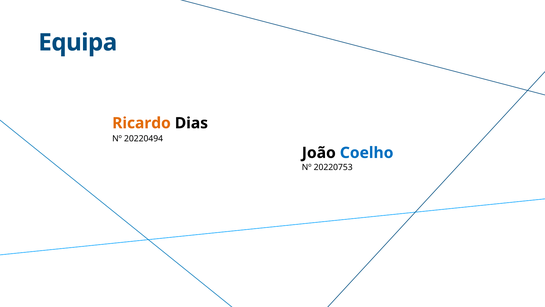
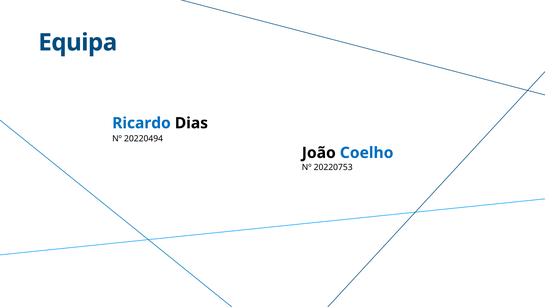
Ricardo colour: orange -> blue
